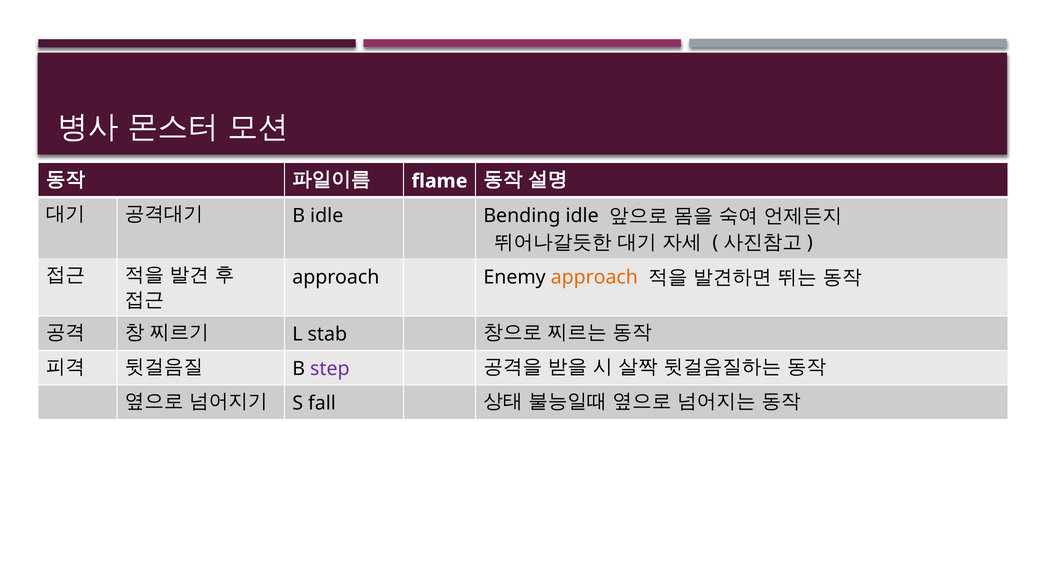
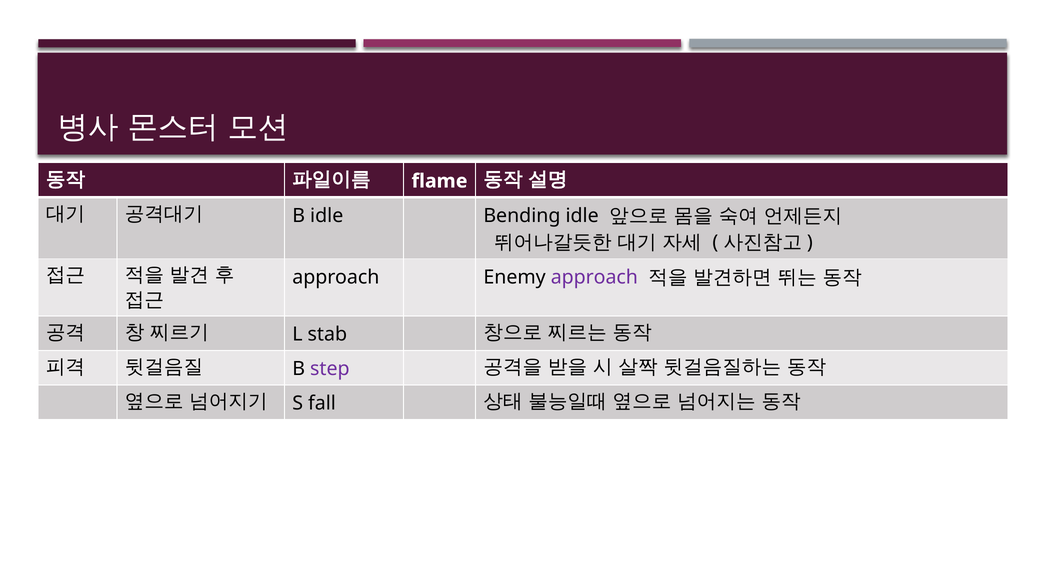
approach at (594, 277) colour: orange -> purple
